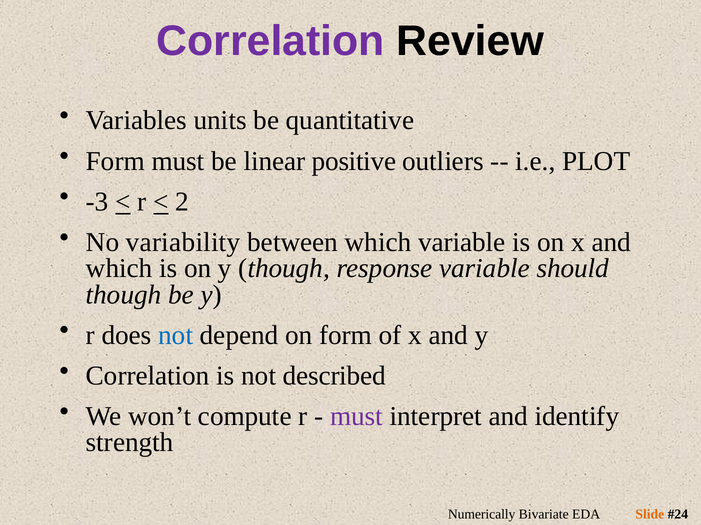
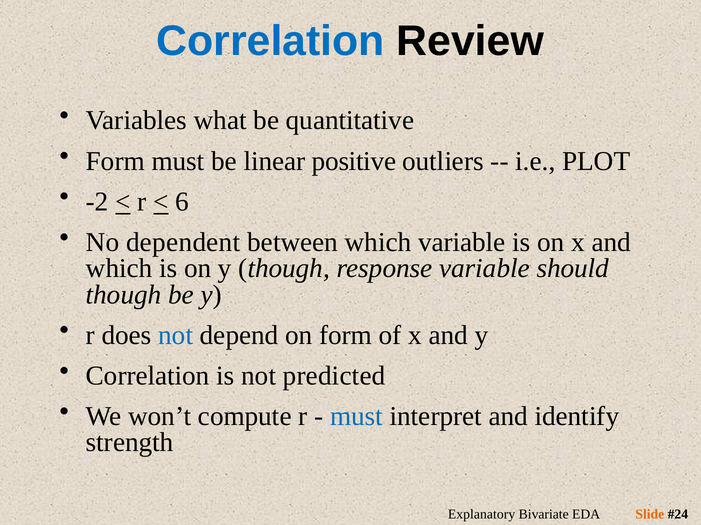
Correlation at (270, 41) colour: purple -> blue
units: units -> what
-3: -3 -> -2
2: 2 -> 6
variability: variability -> dependent
described: described -> predicted
must at (357, 417) colour: purple -> blue
Numerically: Numerically -> Explanatory
